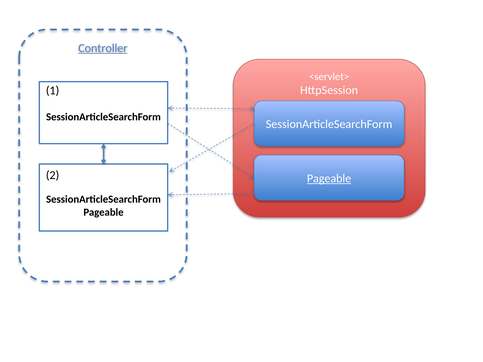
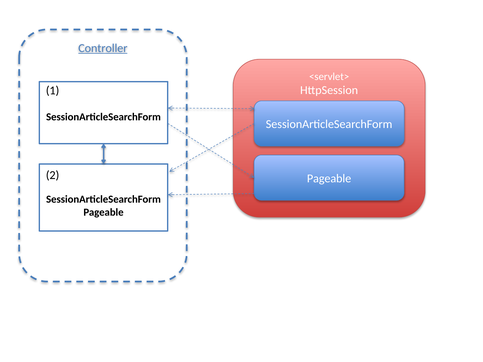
Pageable at (329, 179) underline: present -> none
